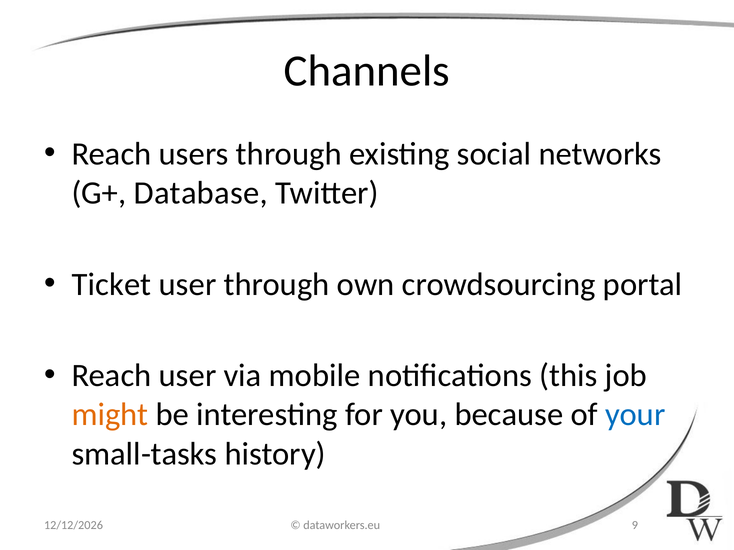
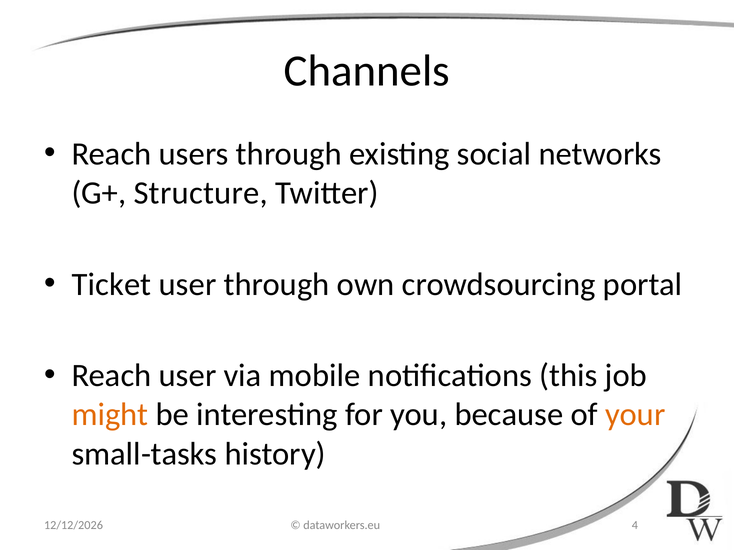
Database: Database -> Structure
your colour: blue -> orange
9: 9 -> 4
